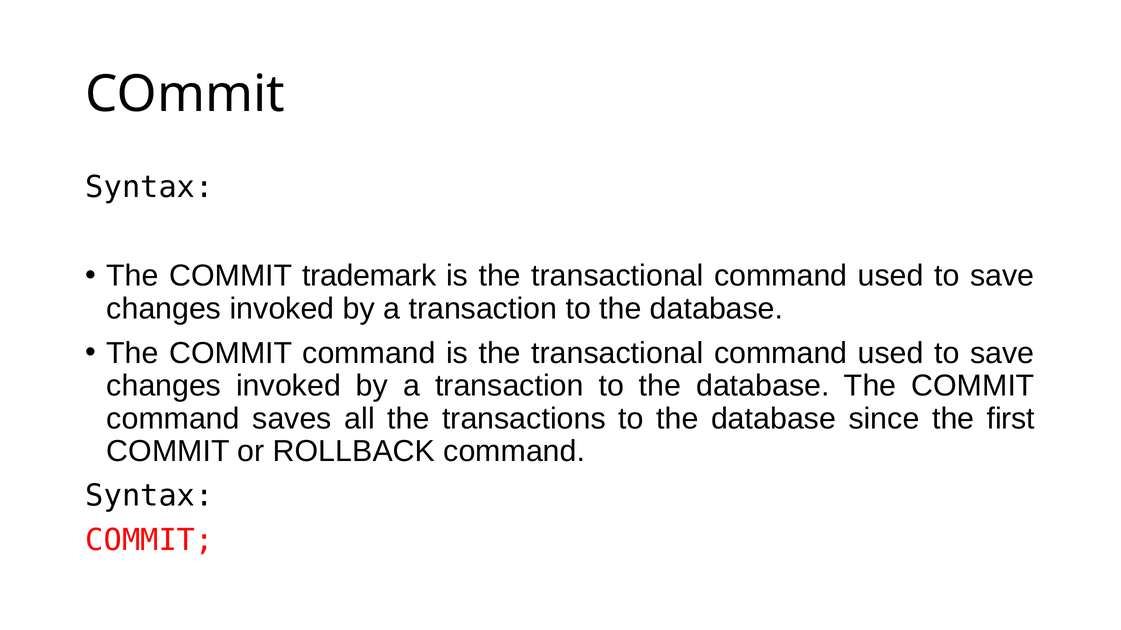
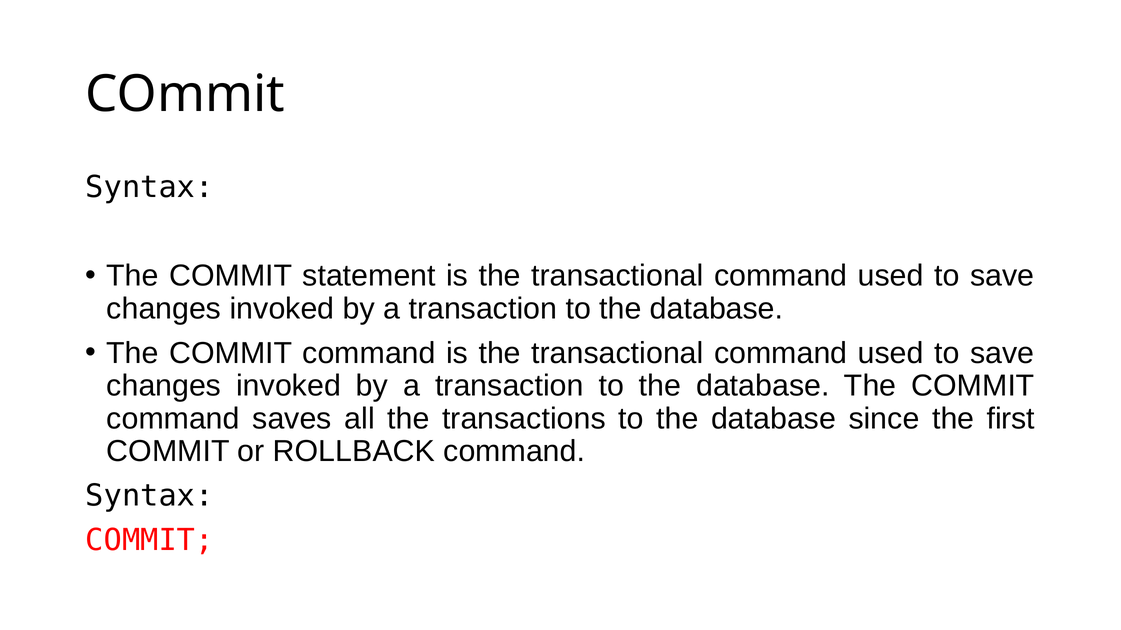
trademark: trademark -> statement
